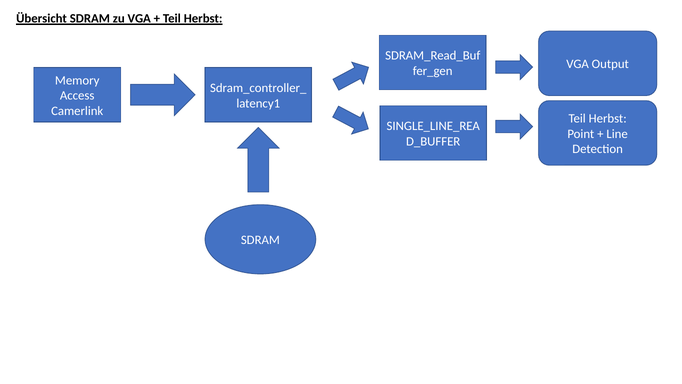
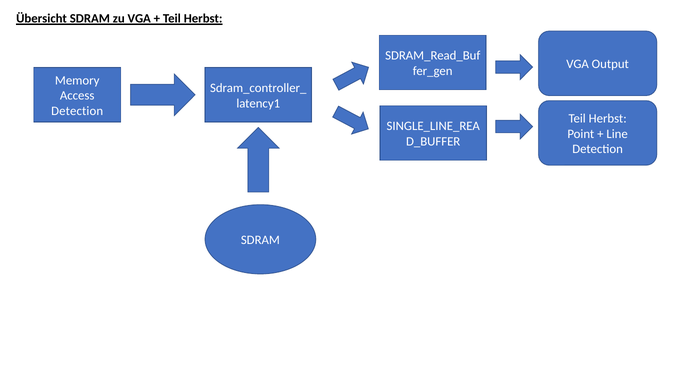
Camerlink at (77, 111): Camerlink -> Detection
